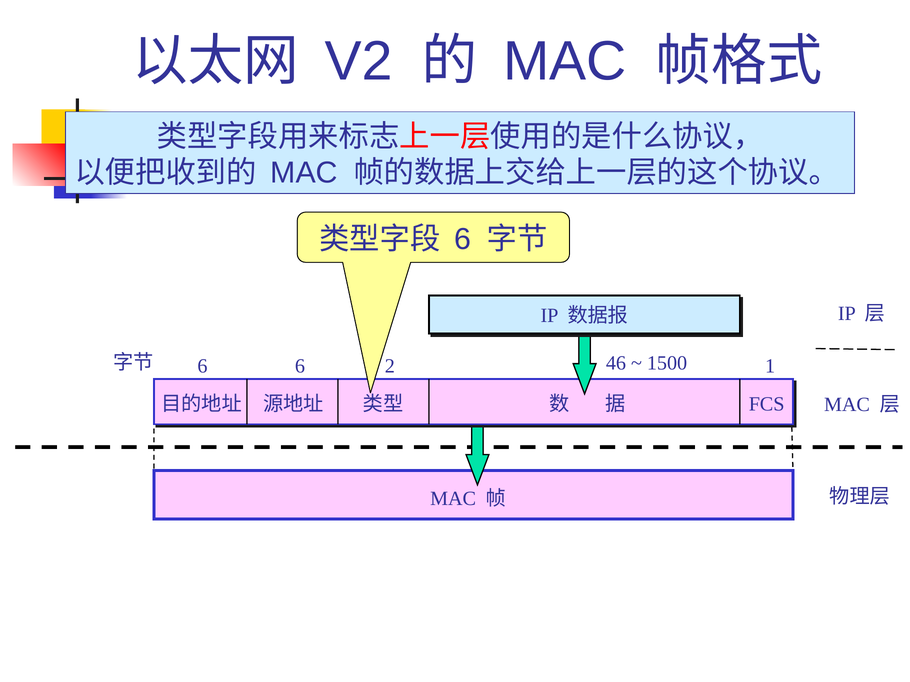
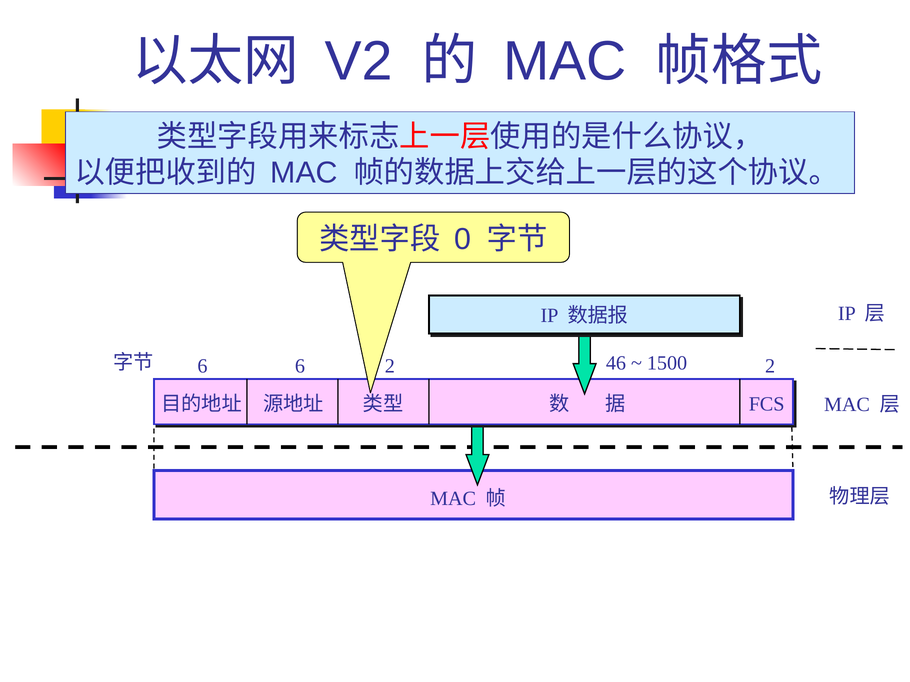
6 at (463, 240): 6 -> 0
1 at (770, 366): 1 -> 2
